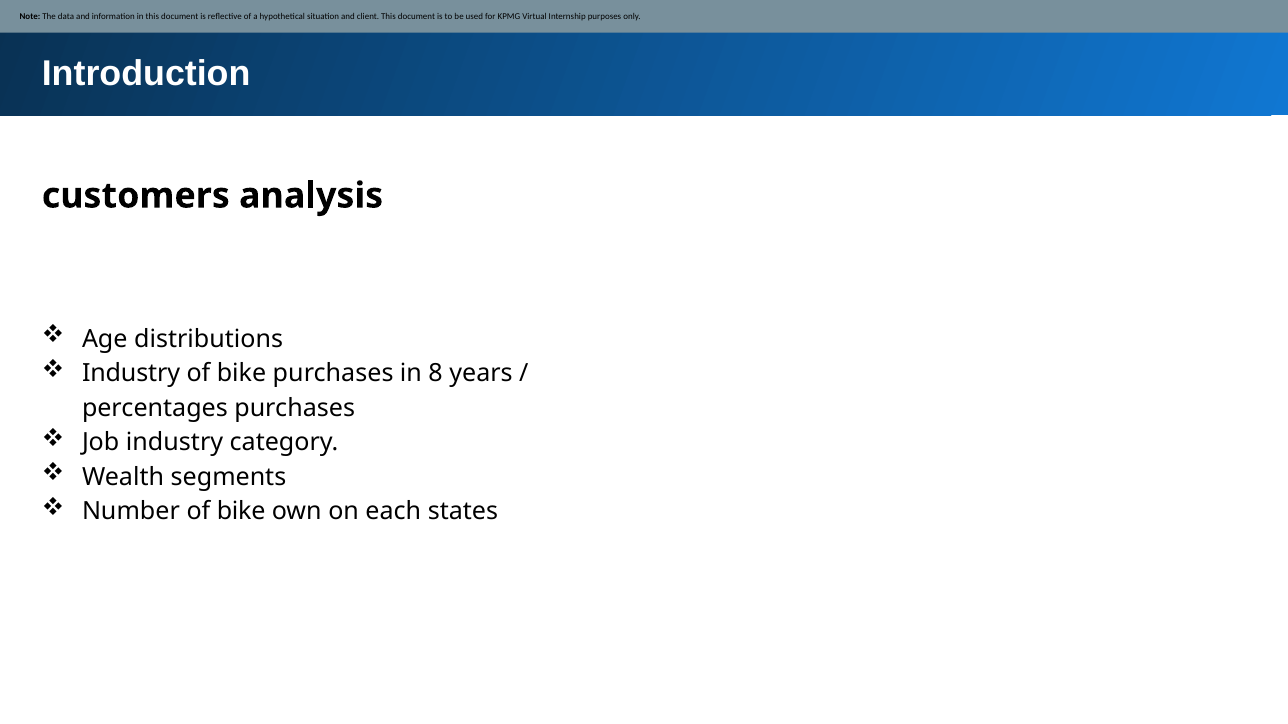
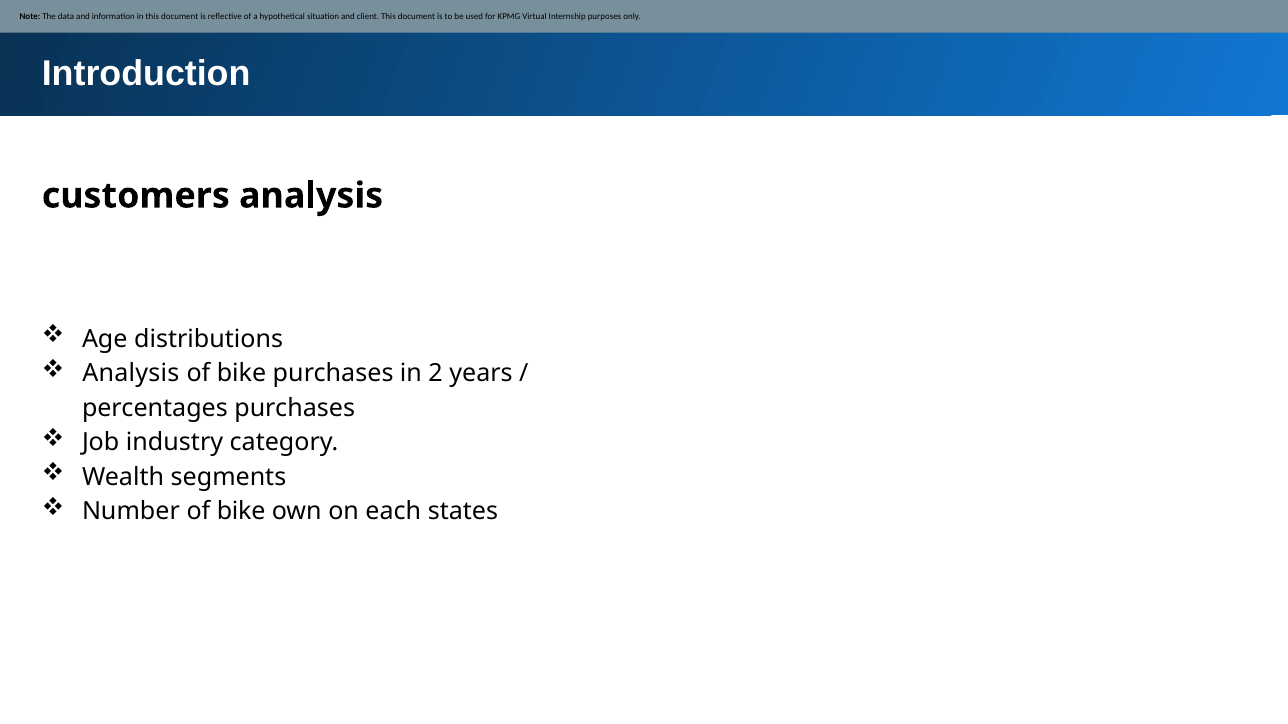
Industry at (131, 374): Industry -> Analysis
8: 8 -> 2
